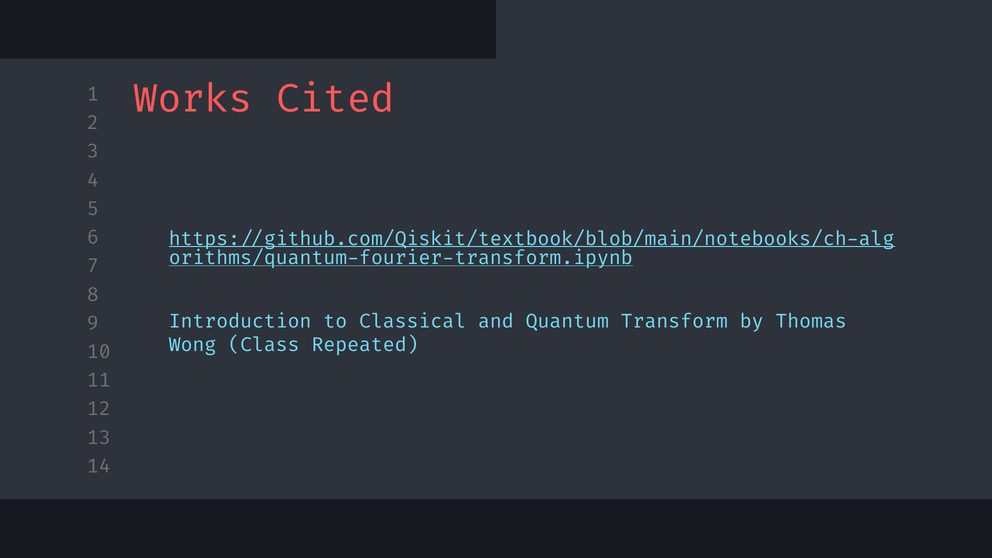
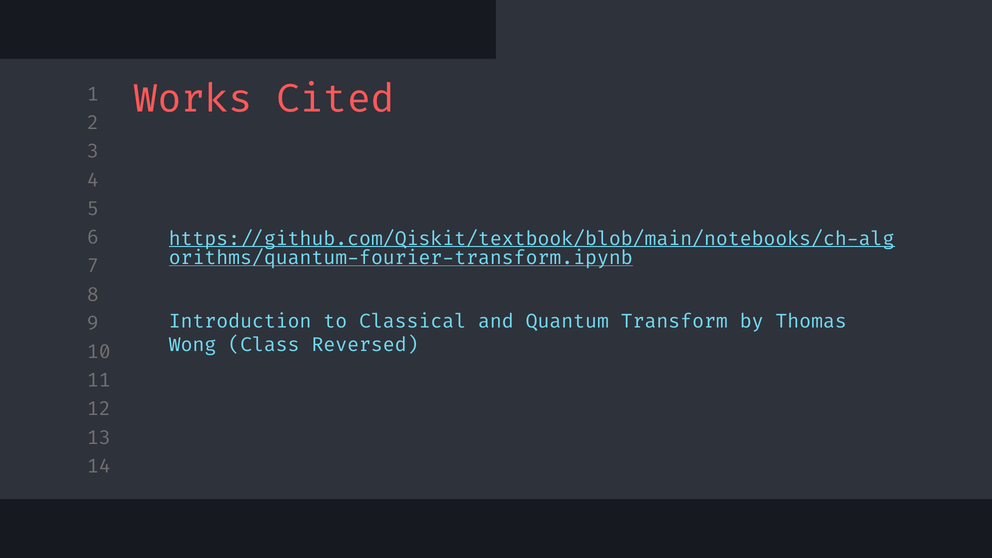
Repeated: Repeated -> Reversed
